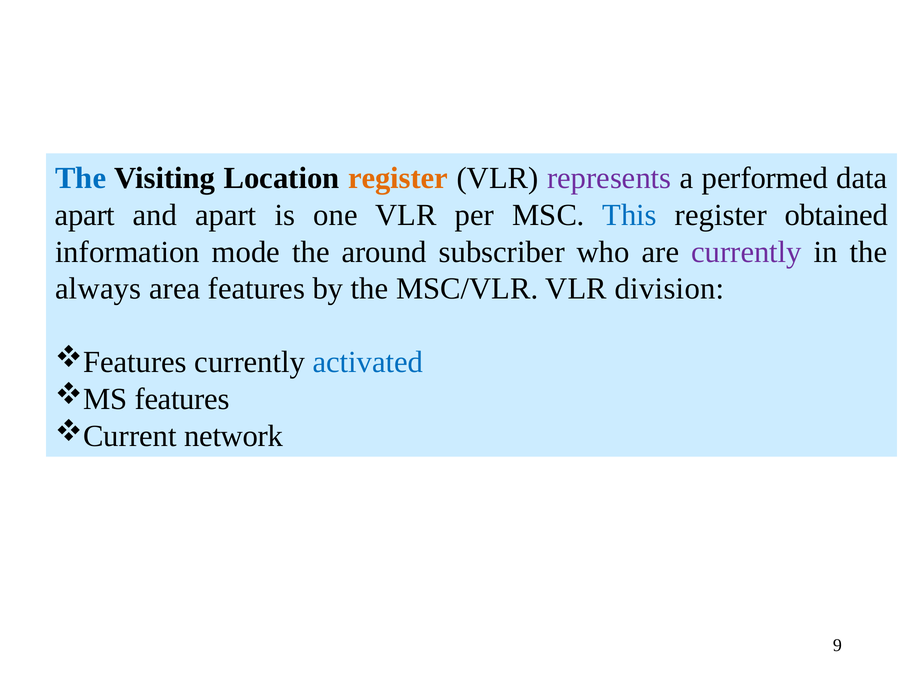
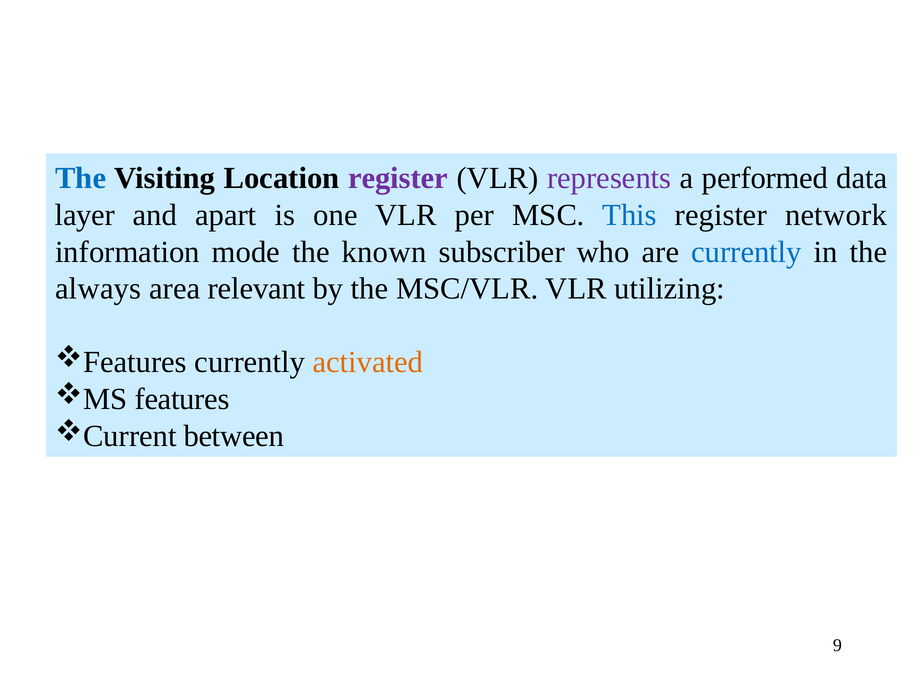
register at (398, 178) colour: orange -> purple
apart at (85, 215): apart -> layer
obtained: obtained -> network
around: around -> known
currently at (746, 252) colour: purple -> blue
area features: features -> relevant
division: division -> utilizing
activated colour: blue -> orange
network: network -> between
